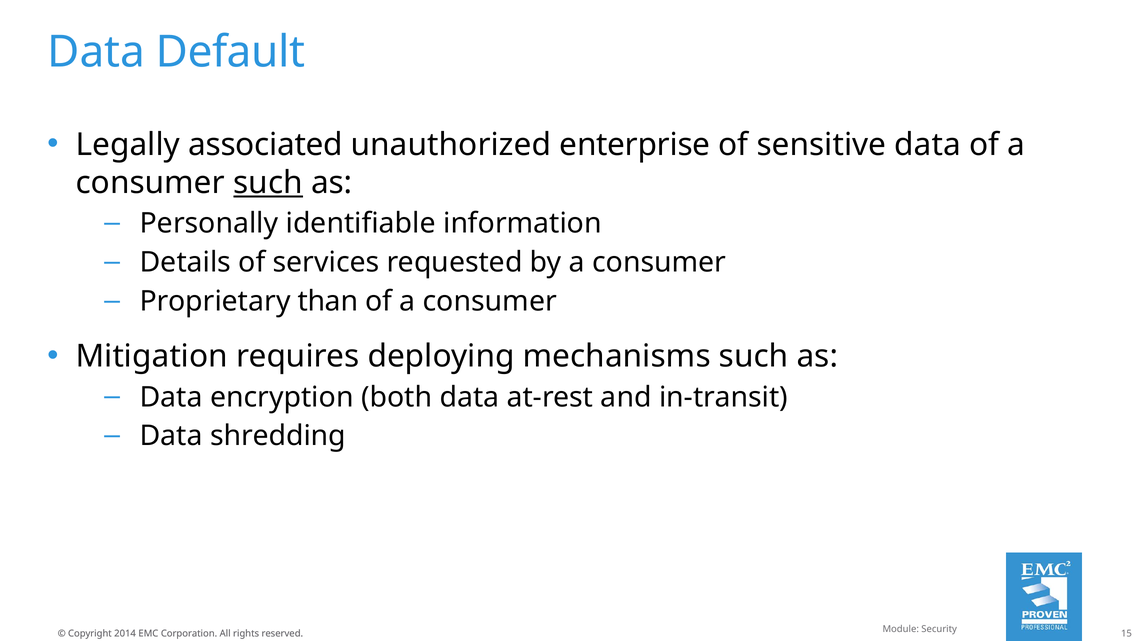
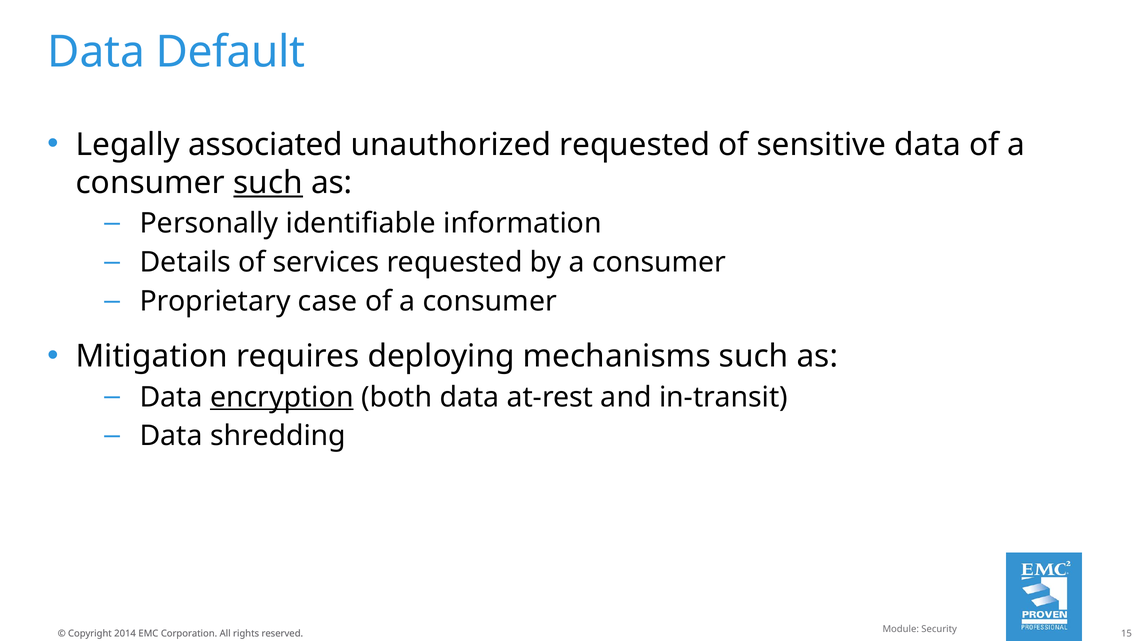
unauthorized enterprise: enterprise -> requested
than: than -> case
encryption underline: none -> present
